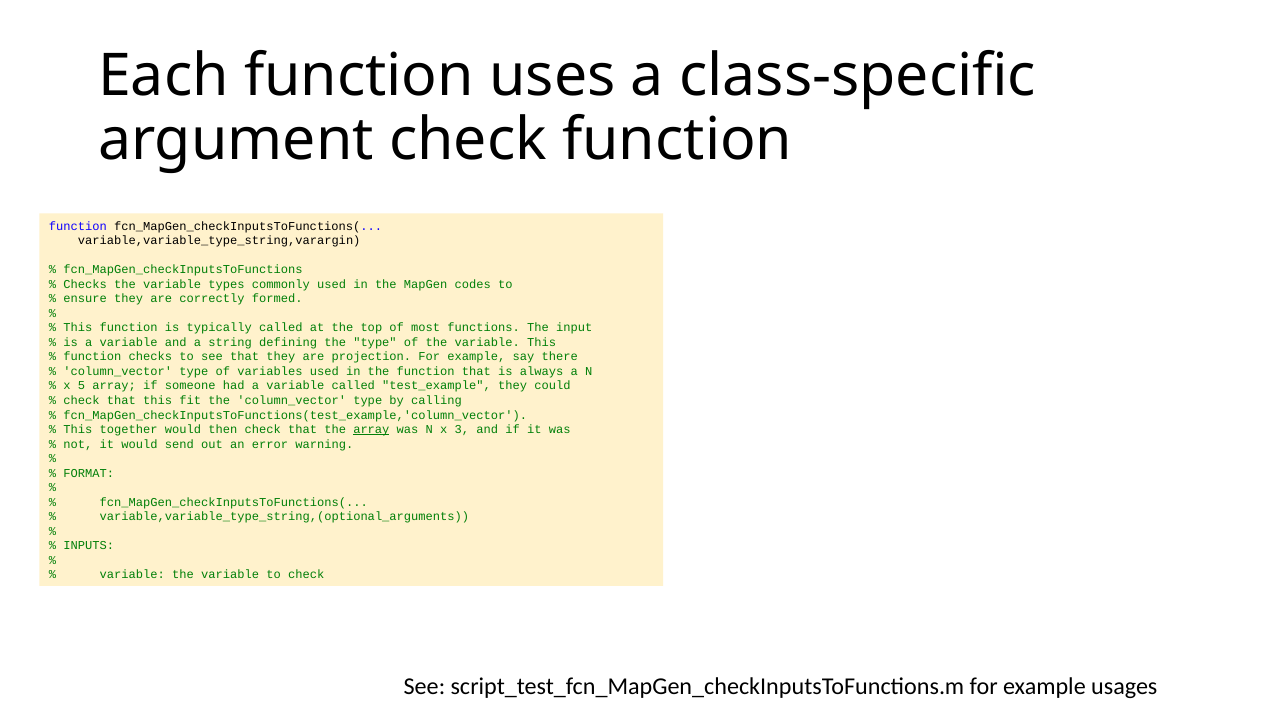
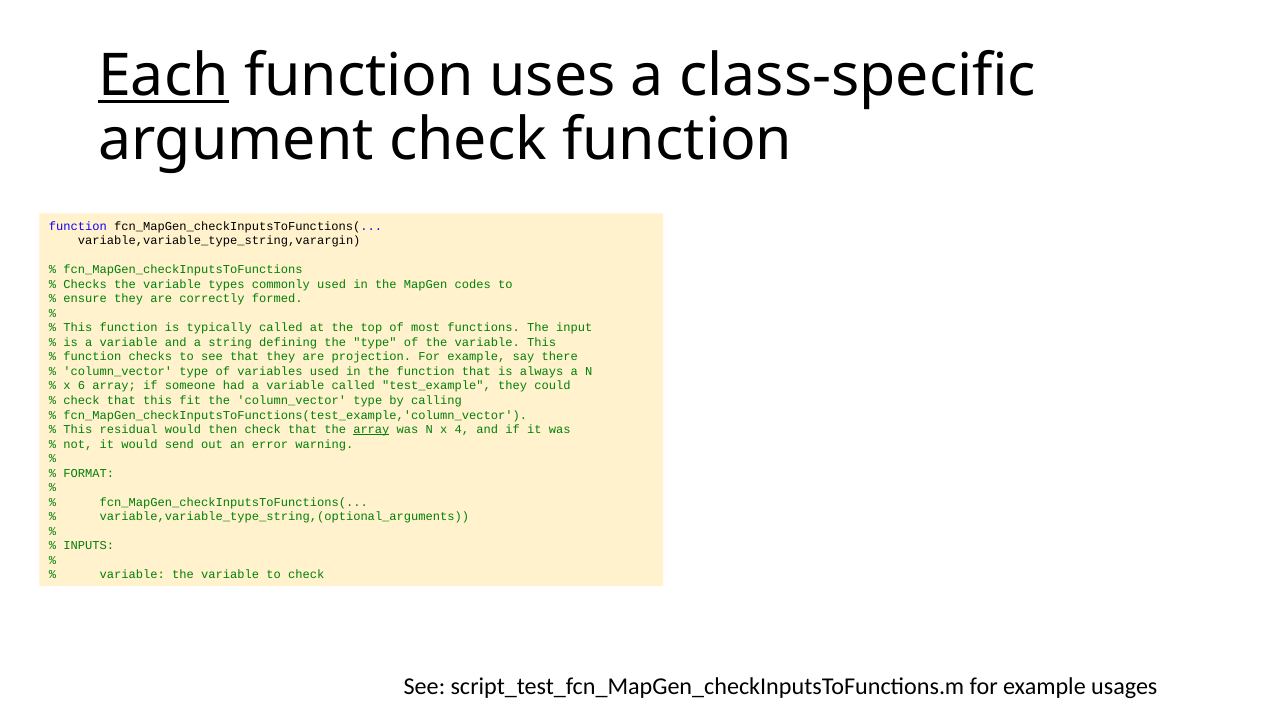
Each underline: none -> present
5: 5 -> 6
together: together -> residual
3: 3 -> 4
